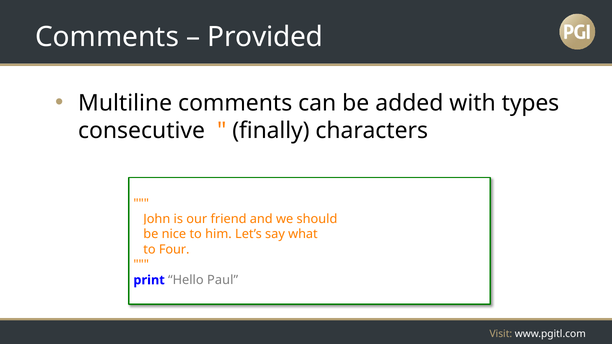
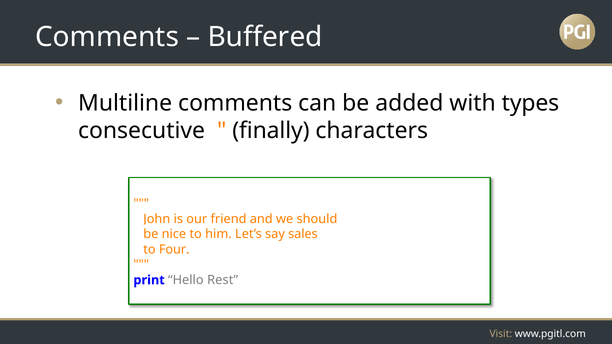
Provided: Provided -> Buffered
what: what -> sales
Paul: Paul -> Rest
